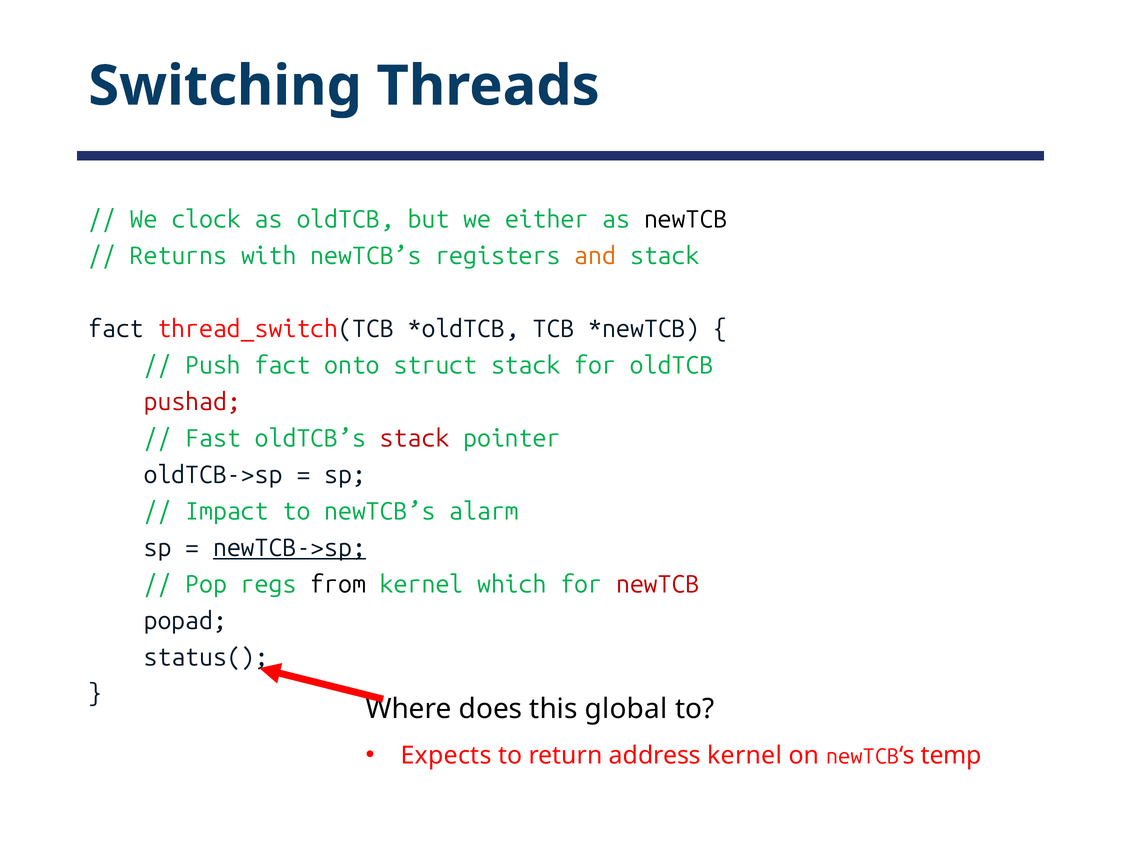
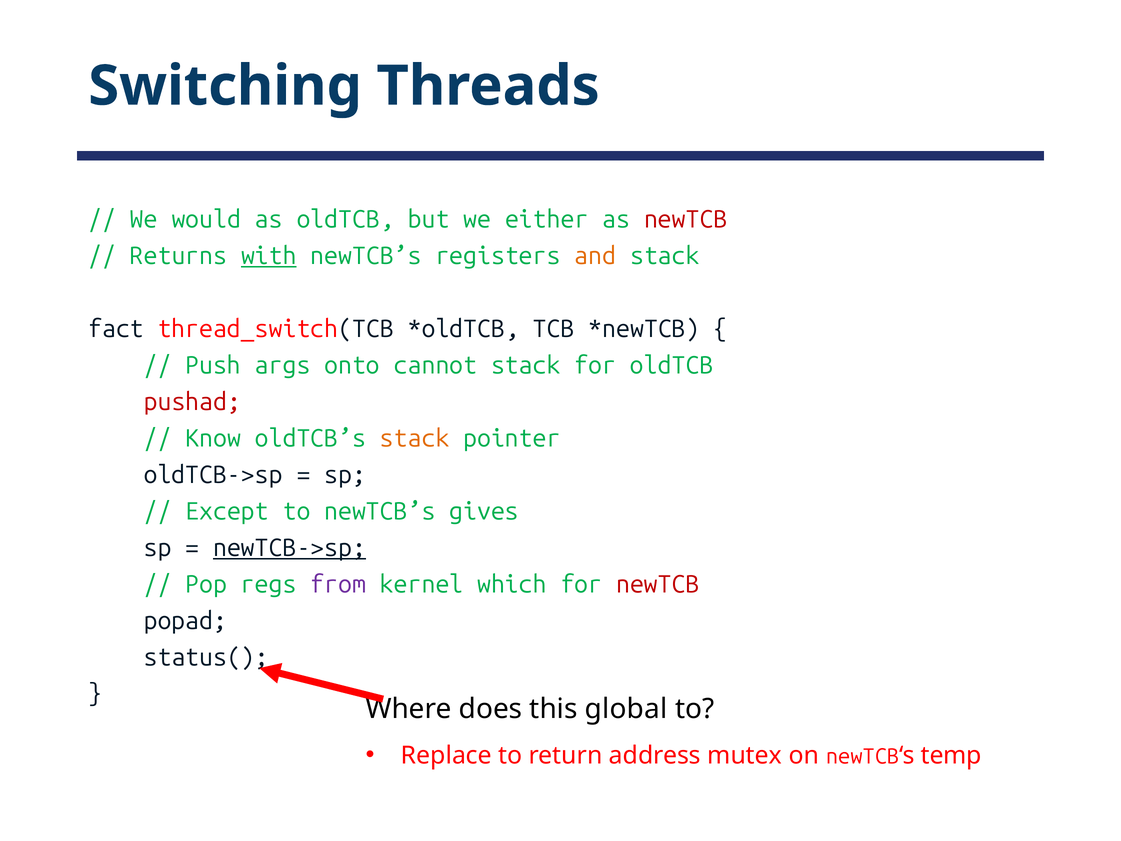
clock: clock -> would
newTCB at (686, 220) colour: black -> red
with underline: none -> present
Push fact: fact -> args
struct: struct -> cannot
Fast: Fast -> Know
stack at (415, 438) colour: red -> orange
Impact: Impact -> Except
alarm: alarm -> gives
from colour: black -> purple
Expects: Expects -> Replace
address kernel: kernel -> mutex
